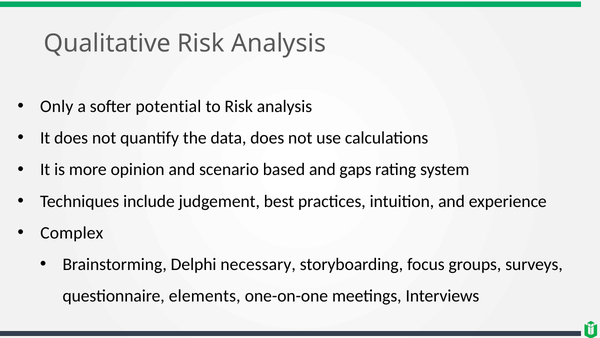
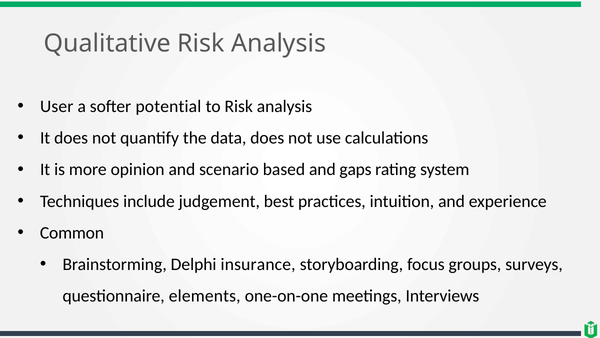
Only: Only -> User
Complex: Complex -> Common
necessary: necessary -> insurance
